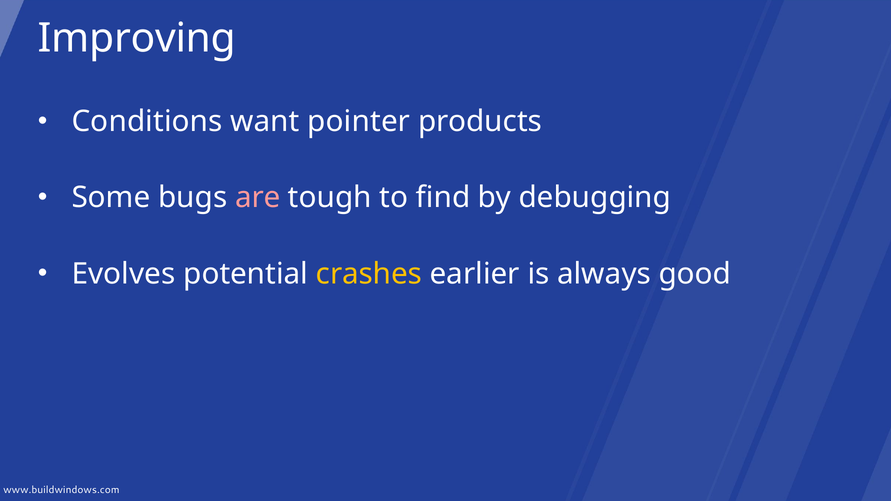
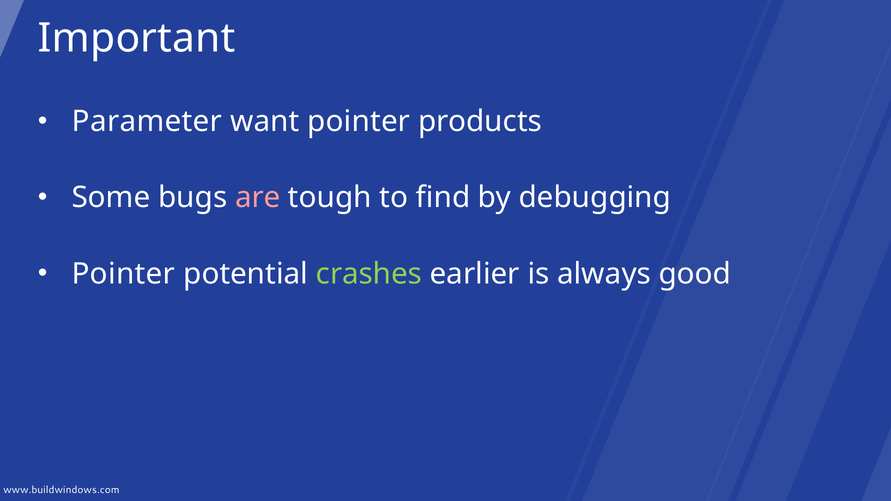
Improving: Improving -> Important
Conditions: Conditions -> Parameter
Evolves at (124, 274): Evolves -> Pointer
crashes colour: yellow -> light green
